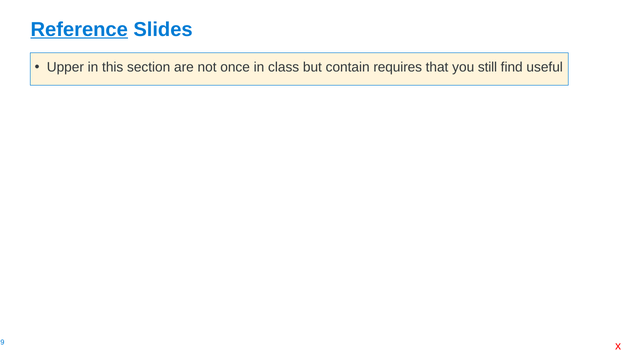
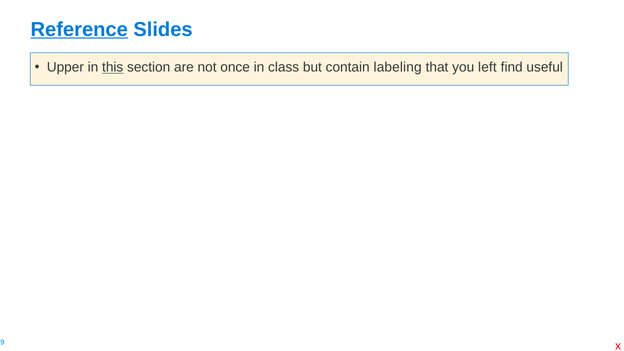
this underline: none -> present
requires: requires -> labeling
still: still -> left
